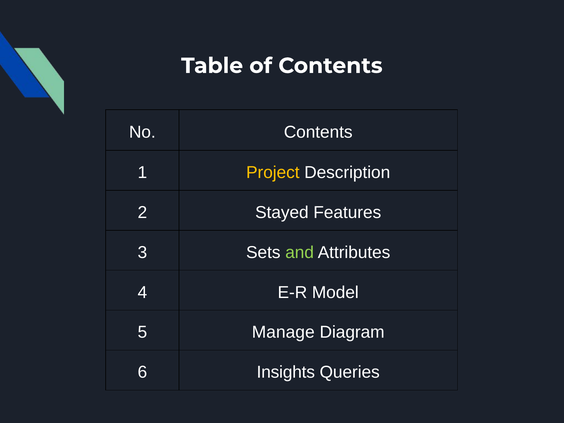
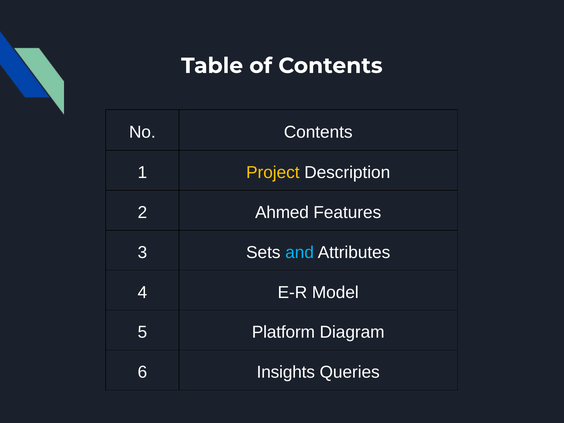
Stayed: Stayed -> Ahmed
and colour: light green -> light blue
Manage: Manage -> Platform
